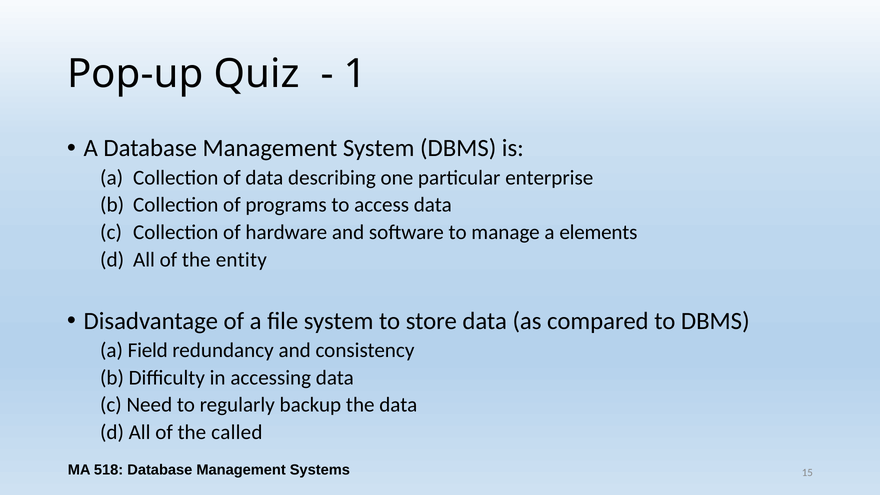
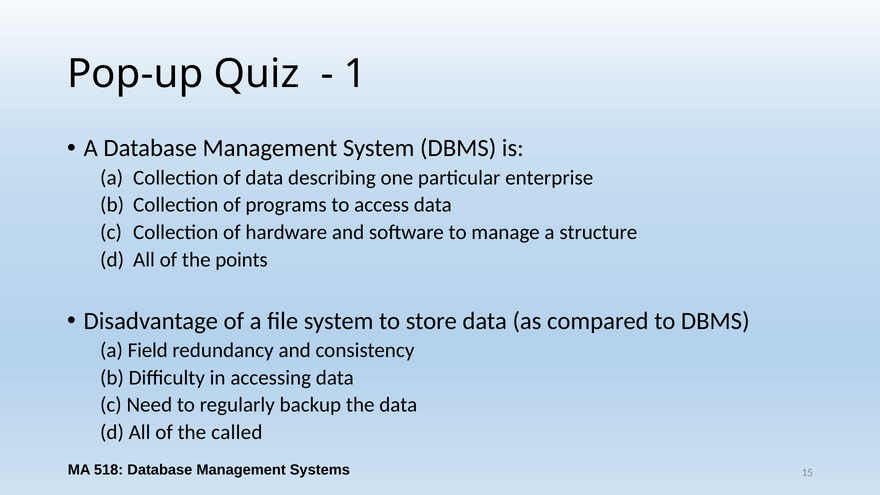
elements: elements -> structure
entity: entity -> points
